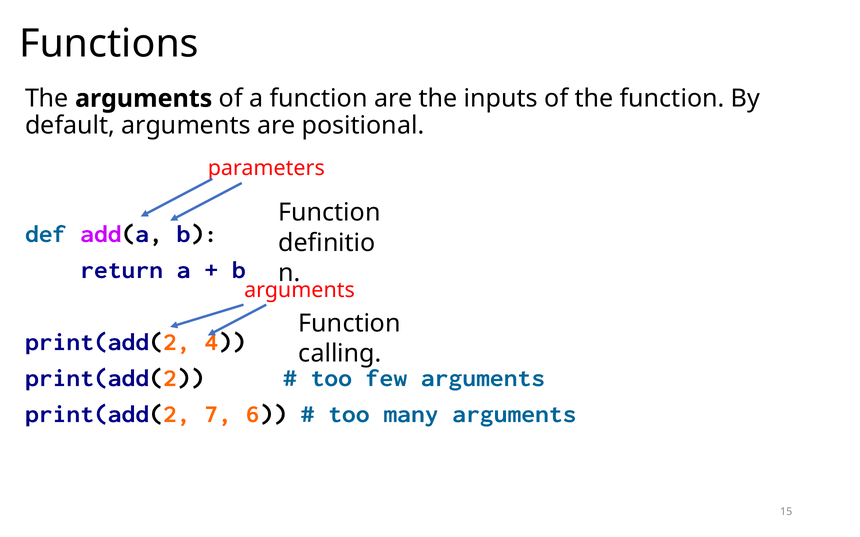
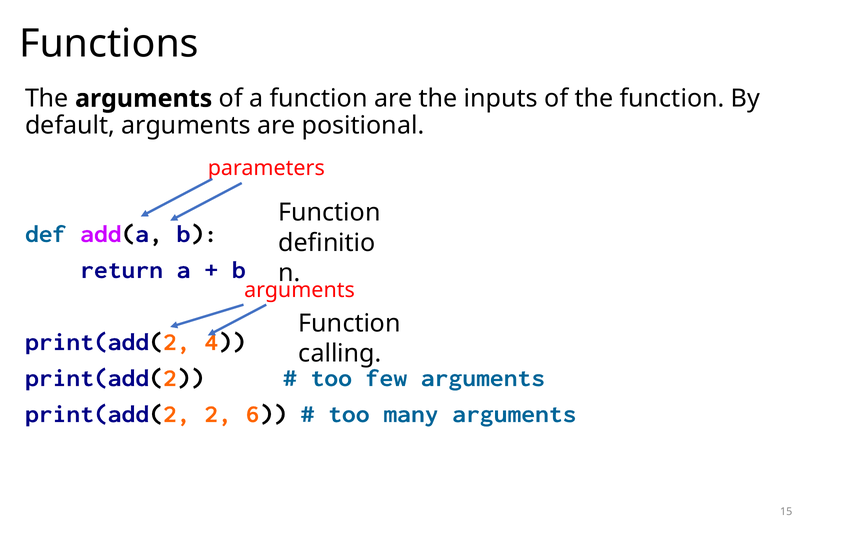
7: 7 -> 2
